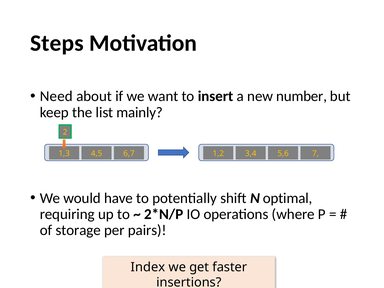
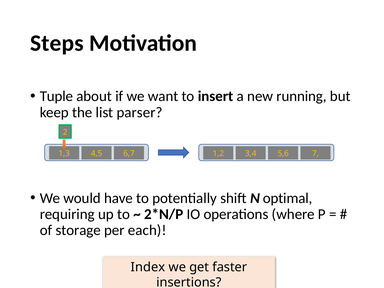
Need: Need -> Tuple
number: number -> running
mainly: mainly -> parser
pairs: pairs -> each
